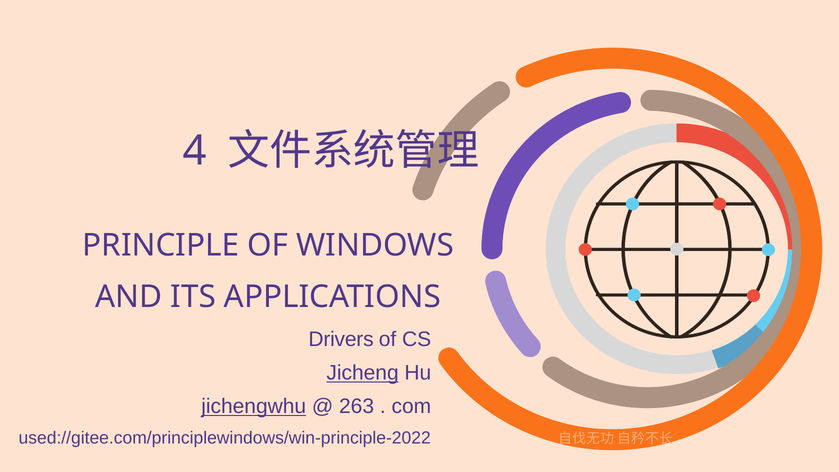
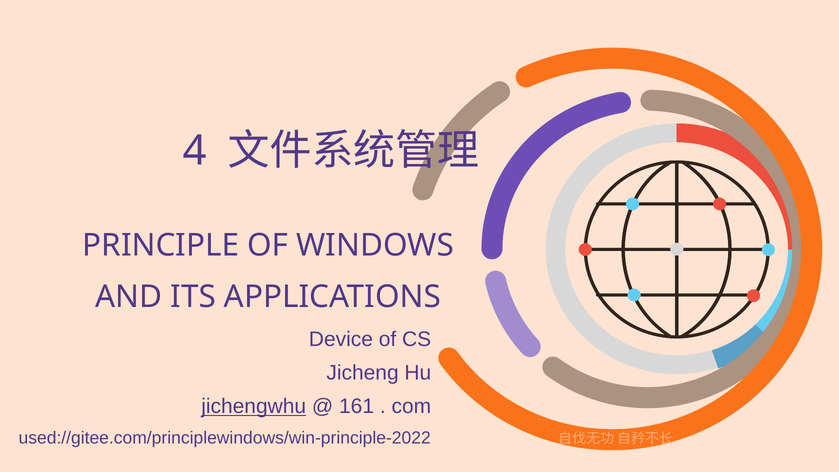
Drivers: Drivers -> Device
Jicheng underline: present -> none
263: 263 -> 161
